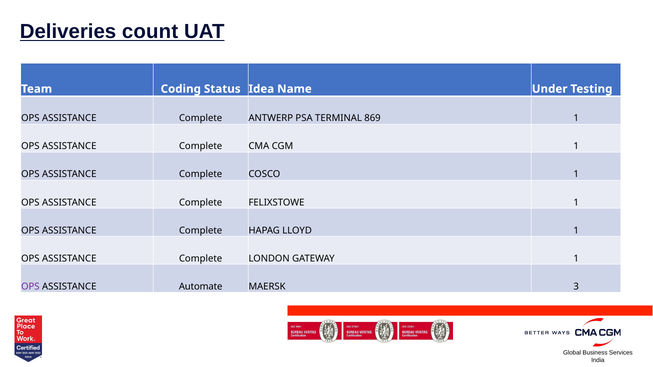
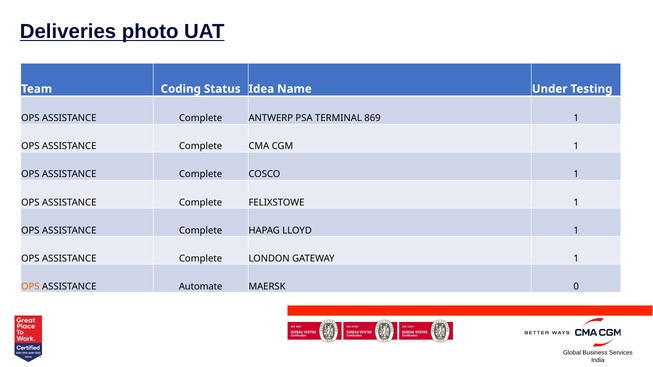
count: count -> photo
OPS at (30, 287) colour: purple -> orange
3: 3 -> 0
